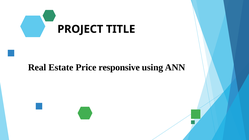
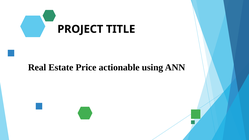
responsive: responsive -> actionable
